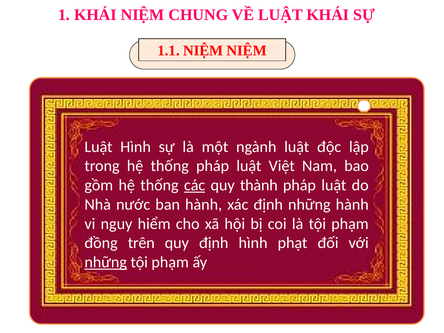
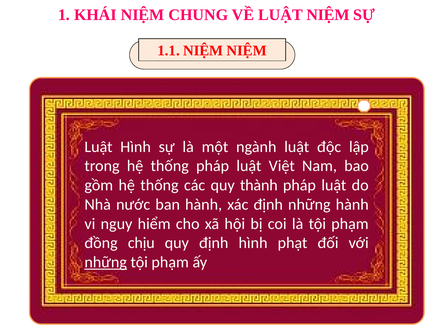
LUẬT KHÁI: KHÁI -> NIỆM
các underline: present -> none
trên: trên -> chịu
